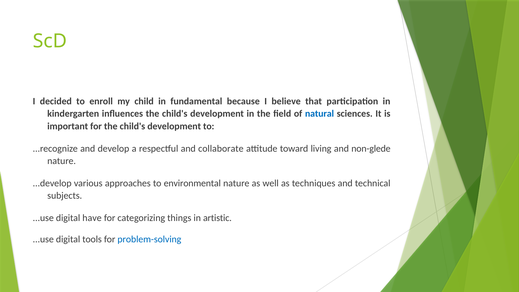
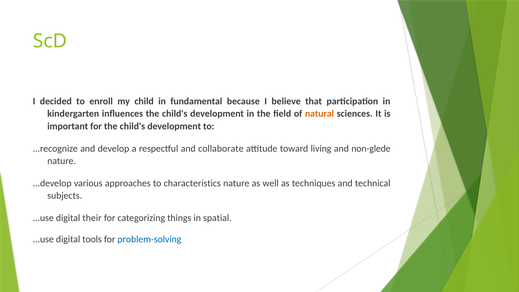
natural colour: blue -> orange
environmental: environmental -> characteristics
have: have -> their
artistic: artistic -> spatial
